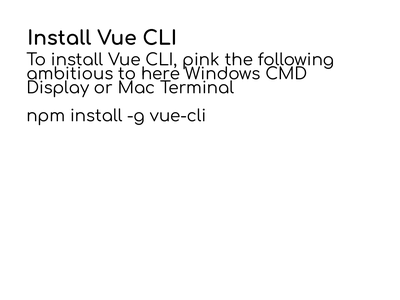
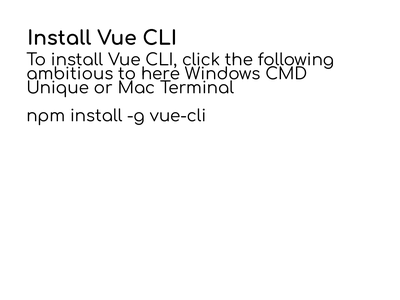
pink: pink -> click
Display: Display -> Unique
